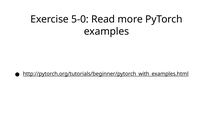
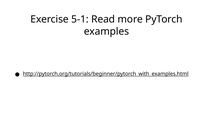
5-0: 5-0 -> 5-1
